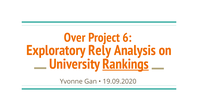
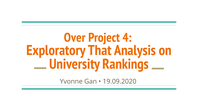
6: 6 -> 4
Rely: Rely -> That
Rankings underline: present -> none
